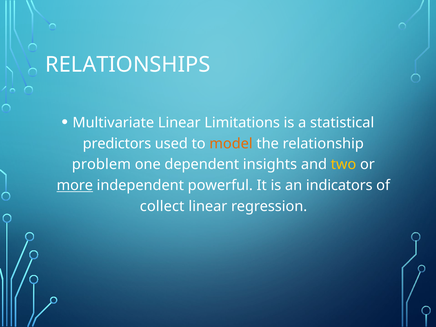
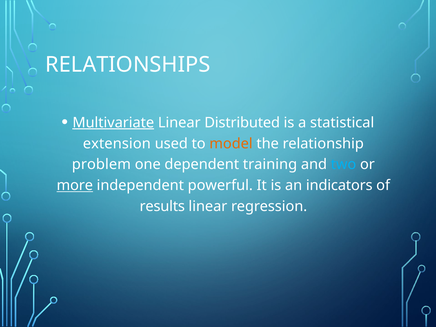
Multivariate underline: none -> present
Limitations: Limitations -> Distributed
predictors: predictors -> extension
insights: insights -> training
two colour: yellow -> light blue
collect: collect -> results
